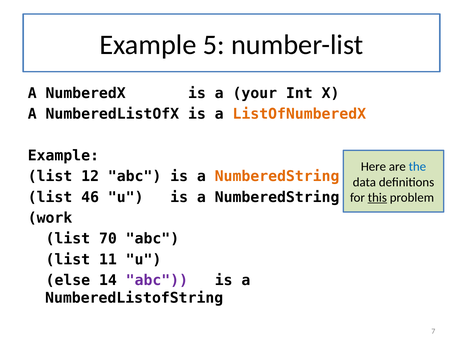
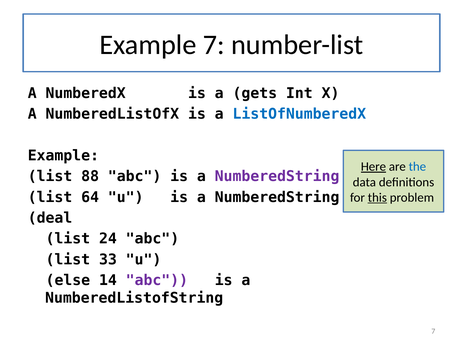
Example 5: 5 -> 7
your: your -> gets
ListOfNumberedX colour: orange -> blue
Here underline: none -> present
12: 12 -> 88
NumberedString at (277, 177) colour: orange -> purple
46: 46 -> 64
work: work -> deal
70: 70 -> 24
11: 11 -> 33
